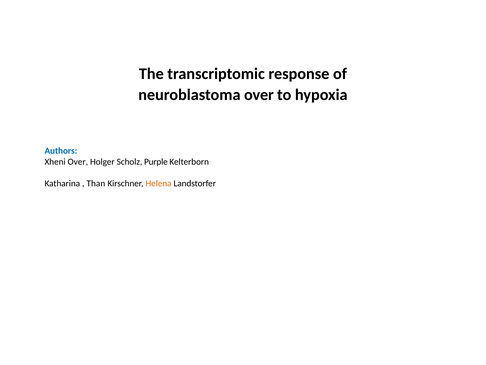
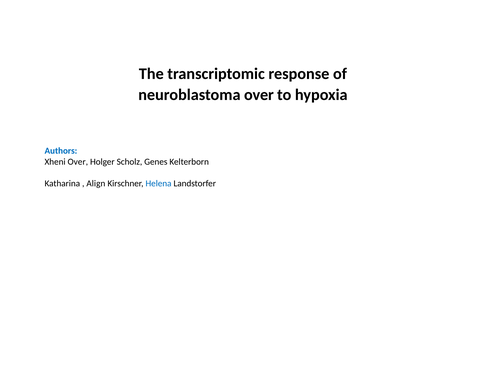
Purple: Purple -> Genes
Than: Than -> Align
Helena colour: orange -> blue
